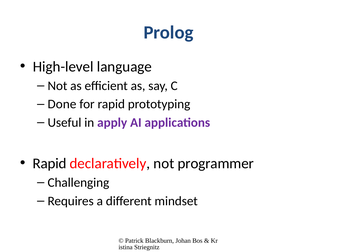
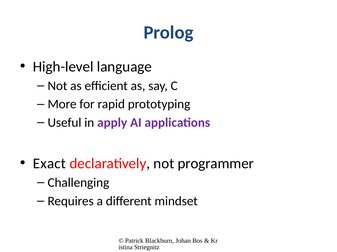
Done: Done -> More
Rapid at (50, 164): Rapid -> Exact
